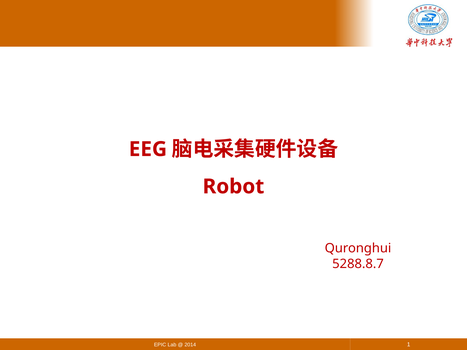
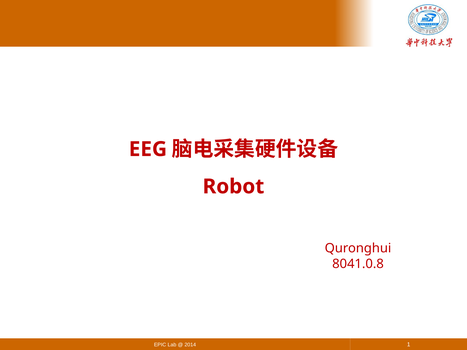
5288.8.7: 5288.8.7 -> 8041.0.8
